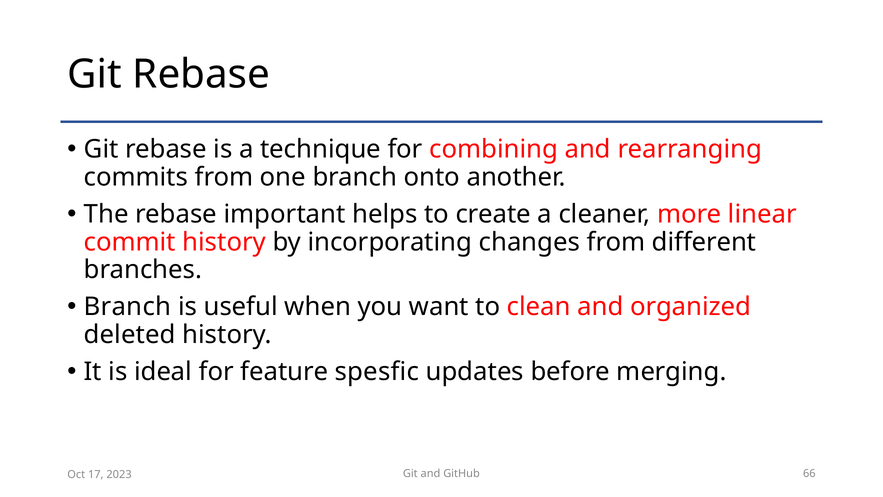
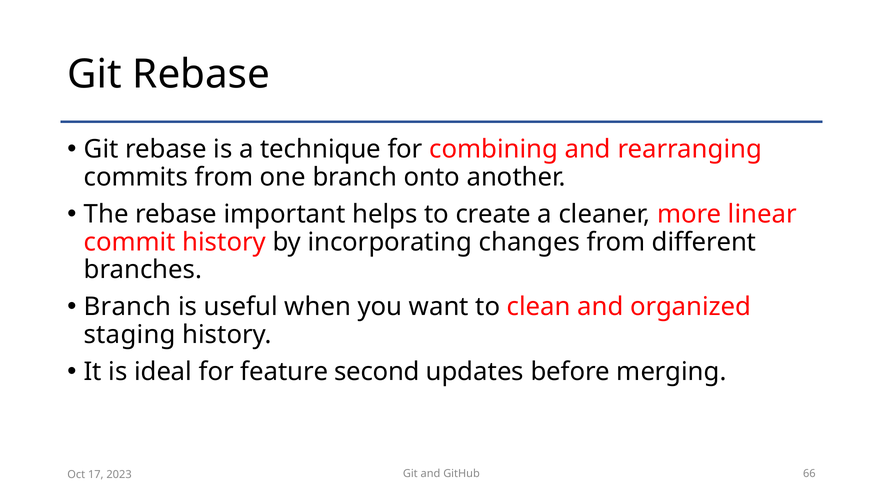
deleted: deleted -> staging
spesfic: spesfic -> second
